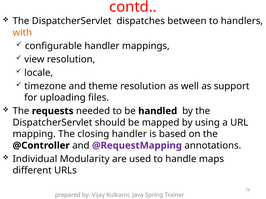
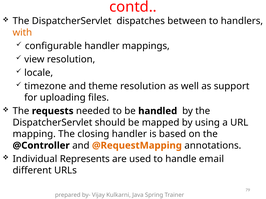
@RequestMapping colour: purple -> orange
Modularity: Modularity -> Represents
maps: maps -> email
